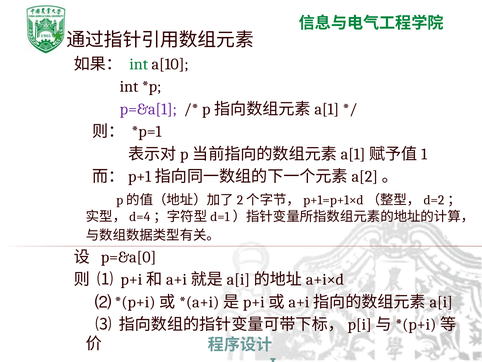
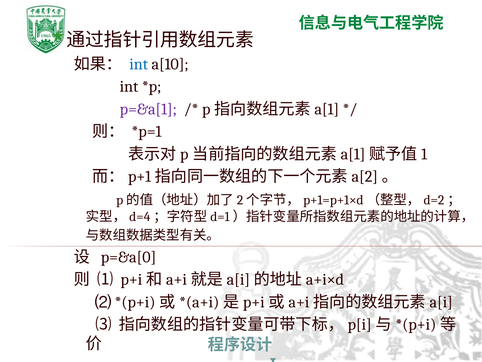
int at (139, 64) colour: green -> blue
